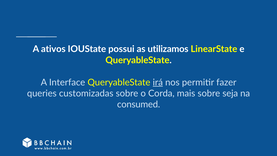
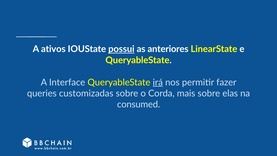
possui underline: none -> present
utilizamos: utilizamos -> anteriores
seja: seja -> elas
